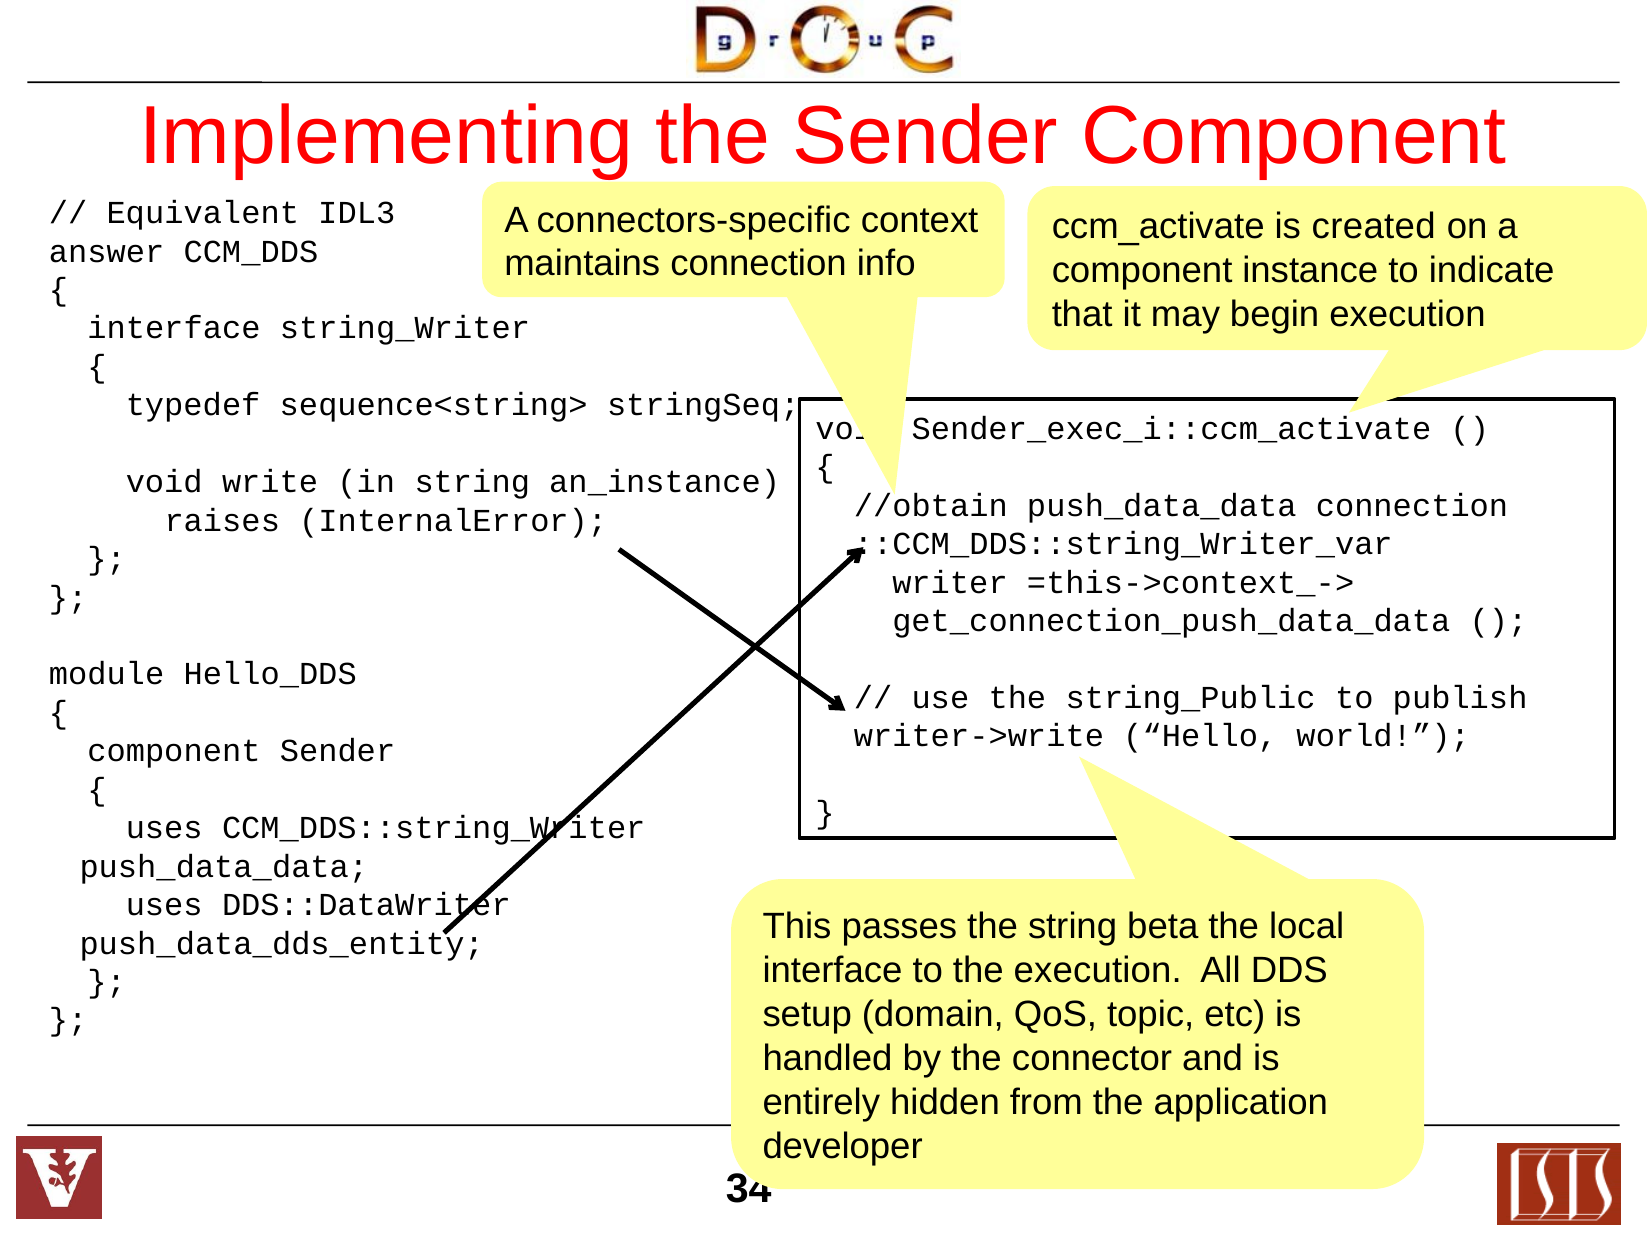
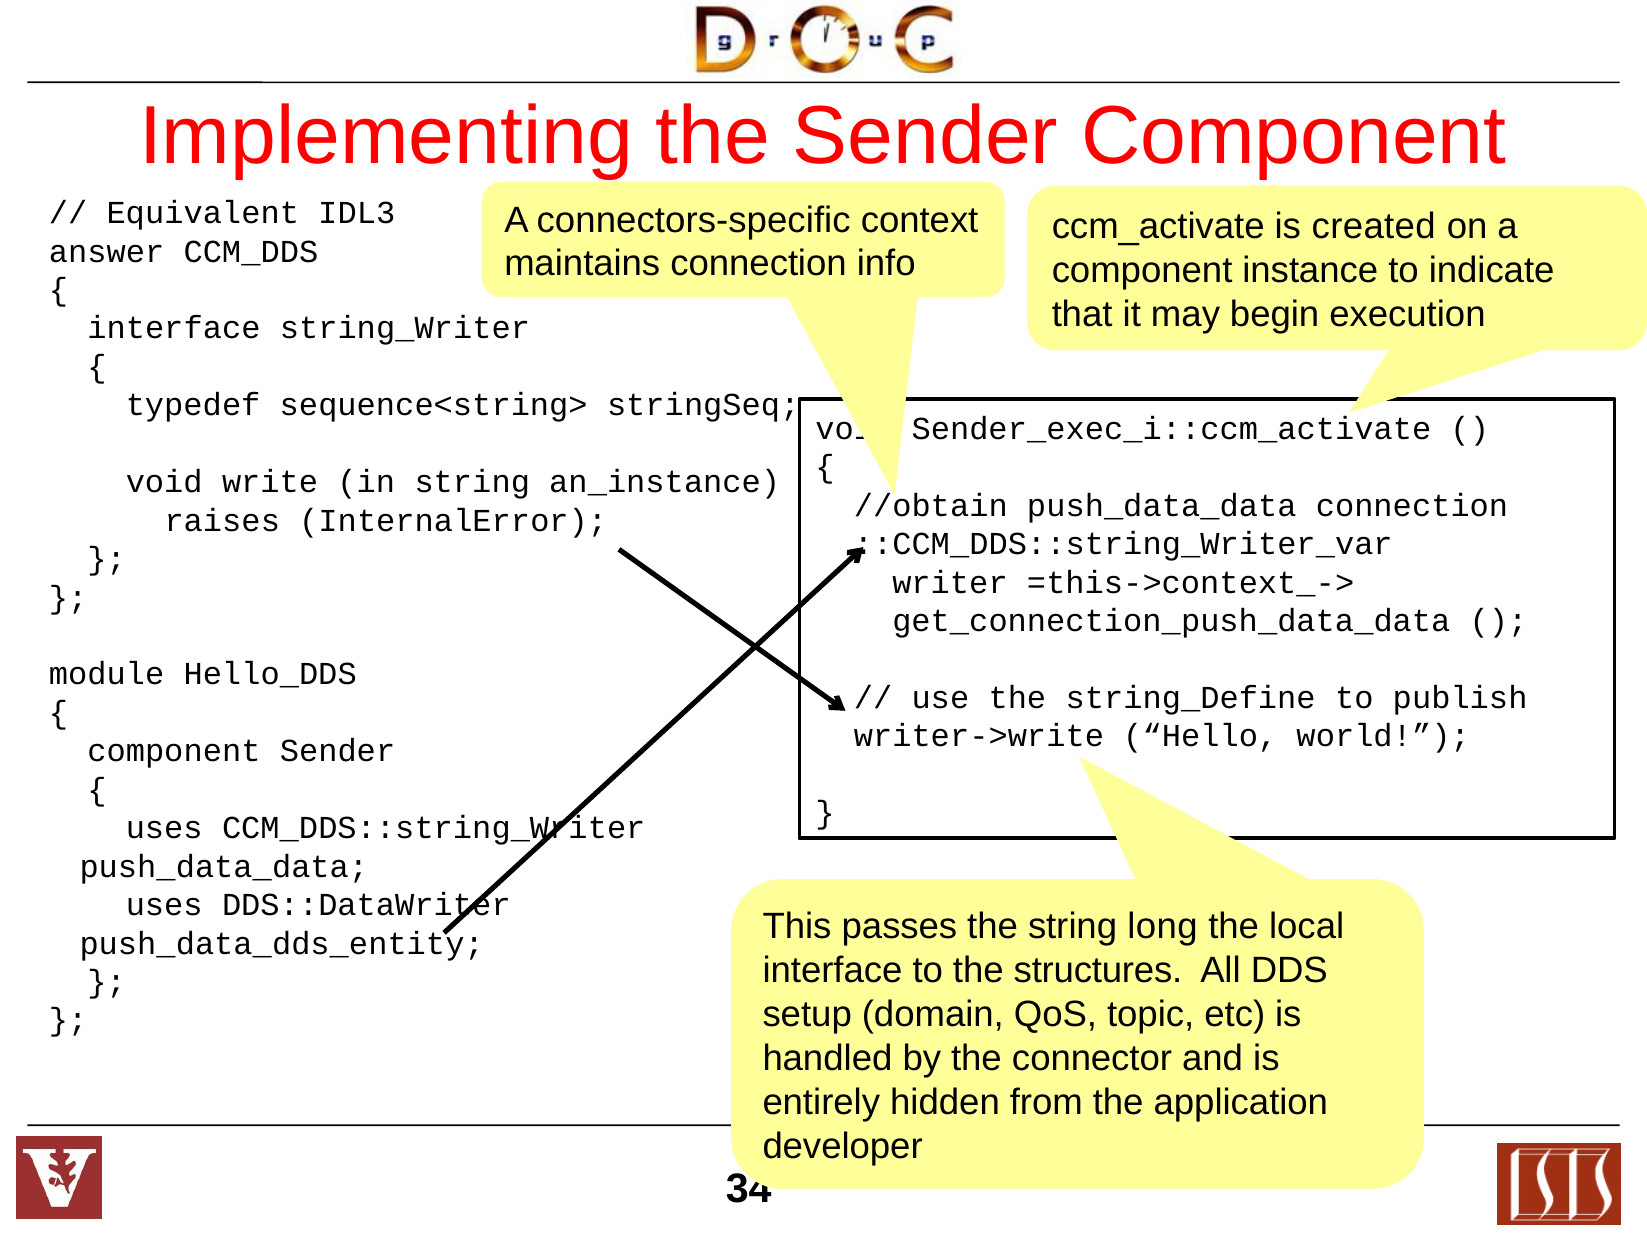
string_Public: string_Public -> string_Define
beta: beta -> long
the execution: execution -> structures
